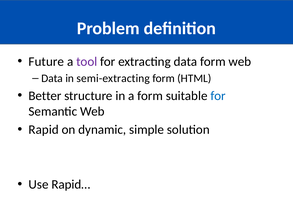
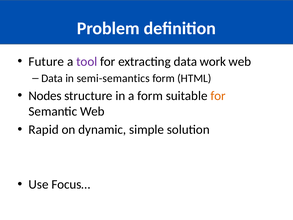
data form: form -> work
semi-extracting: semi-extracting -> semi-semantics
Better: Better -> Nodes
for at (218, 96) colour: blue -> orange
Rapid…: Rapid… -> Focus…
